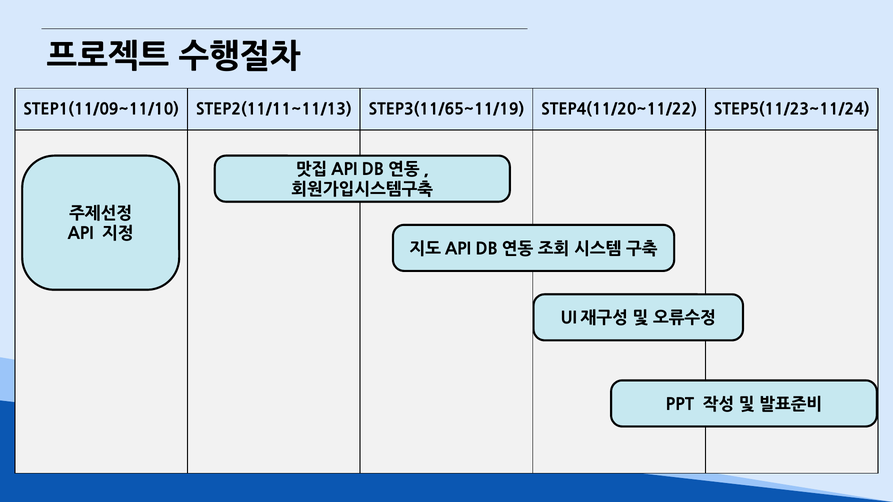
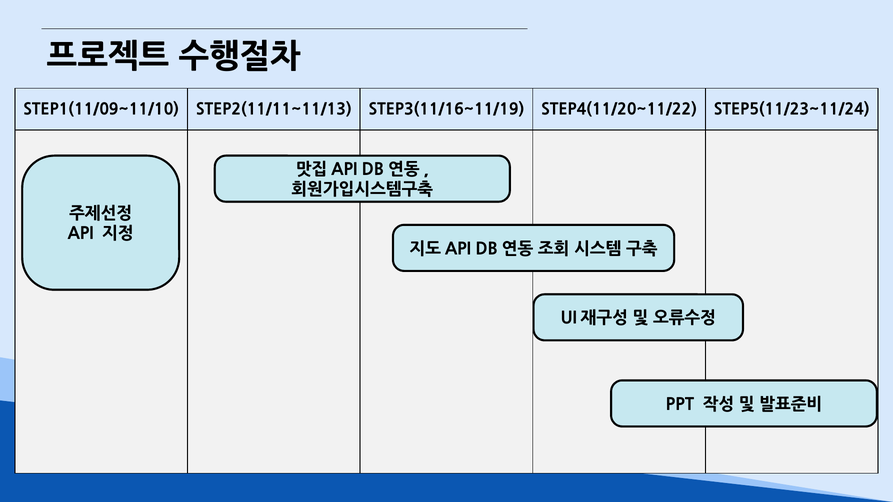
STEP3(11/65~11/19: STEP3(11/65~11/19 -> STEP3(11/16~11/19
